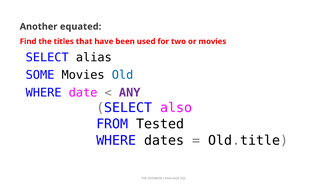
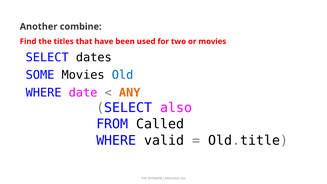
equated: equated -> combine
alias: alias -> dates
ANY colour: purple -> orange
Tested: Tested -> Called
dates: dates -> valid
